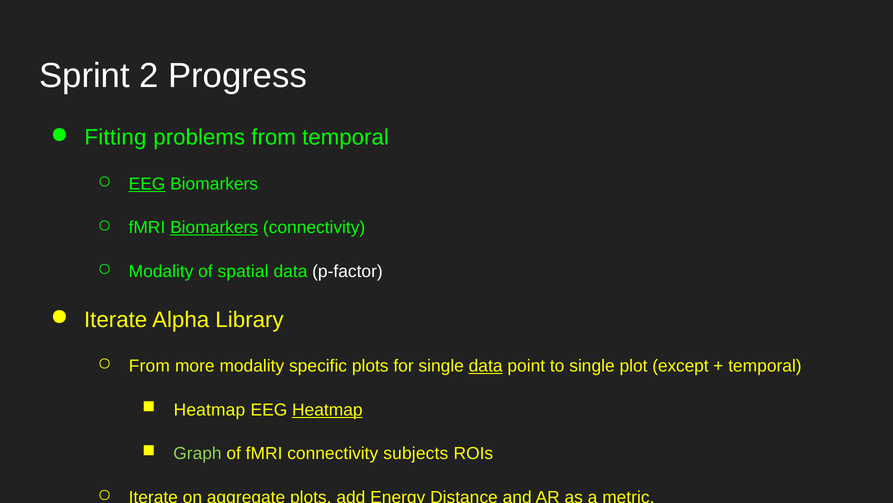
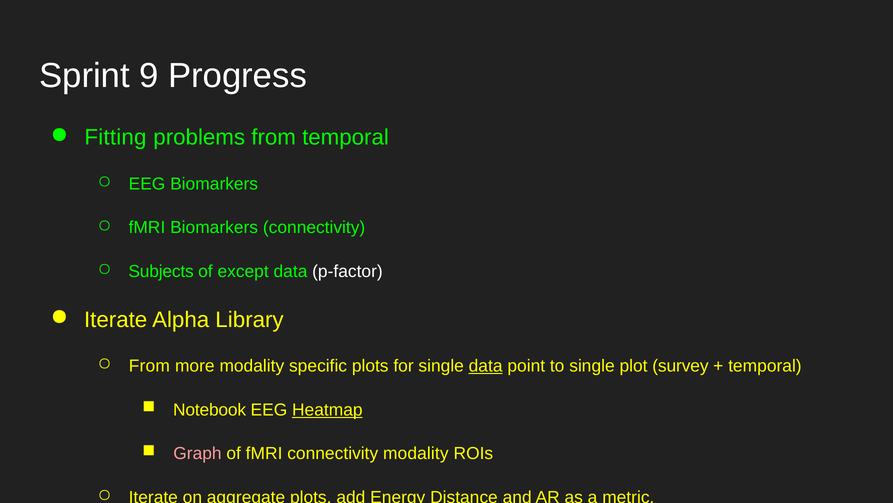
2: 2 -> 9
EEG at (147, 184) underline: present -> none
Biomarkers at (214, 227) underline: present -> none
Modality at (161, 271): Modality -> Subjects
of spatial: spatial -> except
plot except: except -> survey
Heatmap at (209, 409): Heatmap -> Notebook
Graph colour: light green -> pink
connectivity subjects: subjects -> modality
